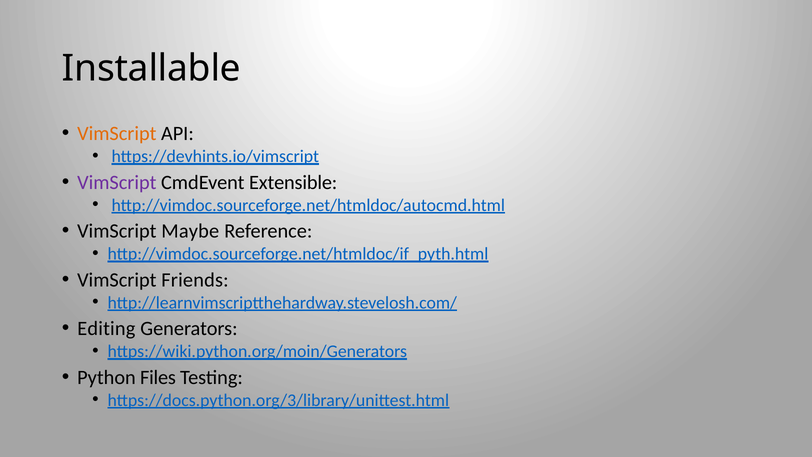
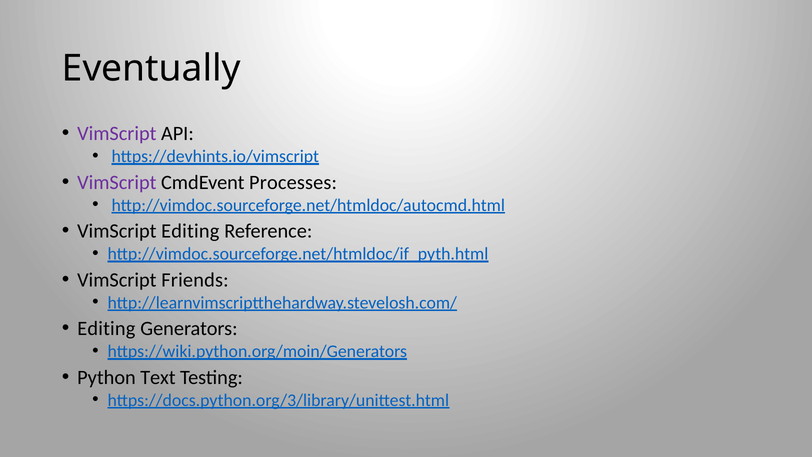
Installable: Installable -> Eventually
VimScript at (117, 134) colour: orange -> purple
Extensible: Extensible -> Processes
VimScript Maybe: Maybe -> Editing
Files: Files -> Text
